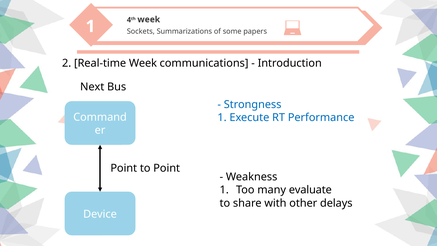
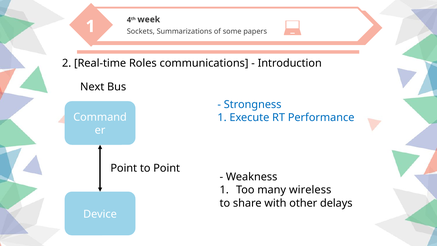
Real-time Week: Week -> Roles
evaluate: evaluate -> wireless
